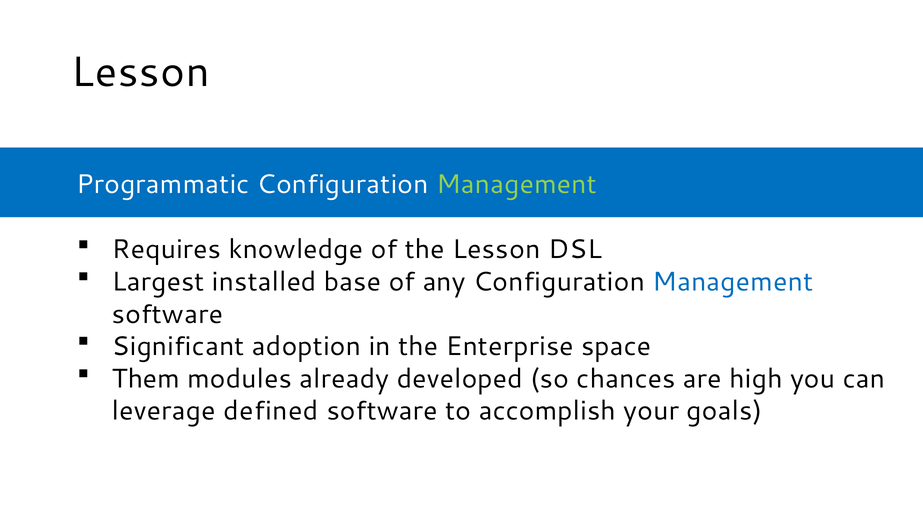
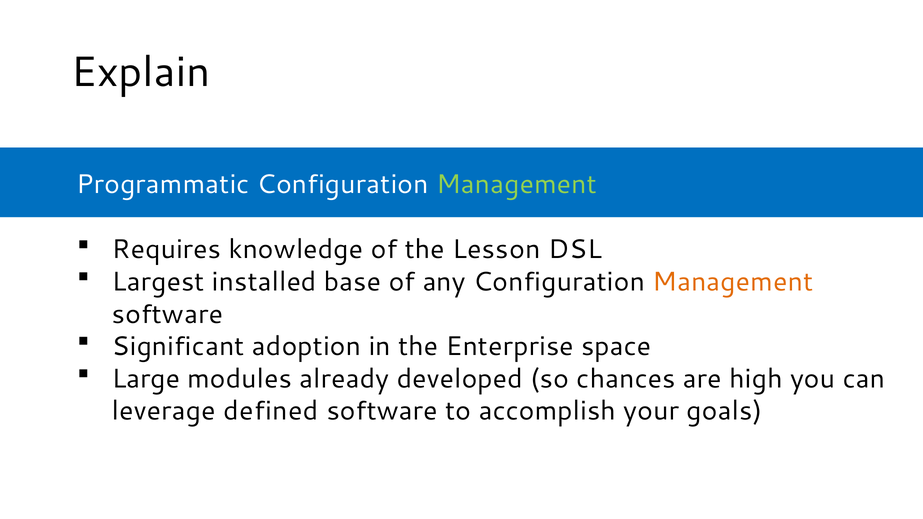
Lesson at (140, 72): Lesson -> Explain
Management at (733, 282) colour: blue -> orange
Them: Them -> Large
